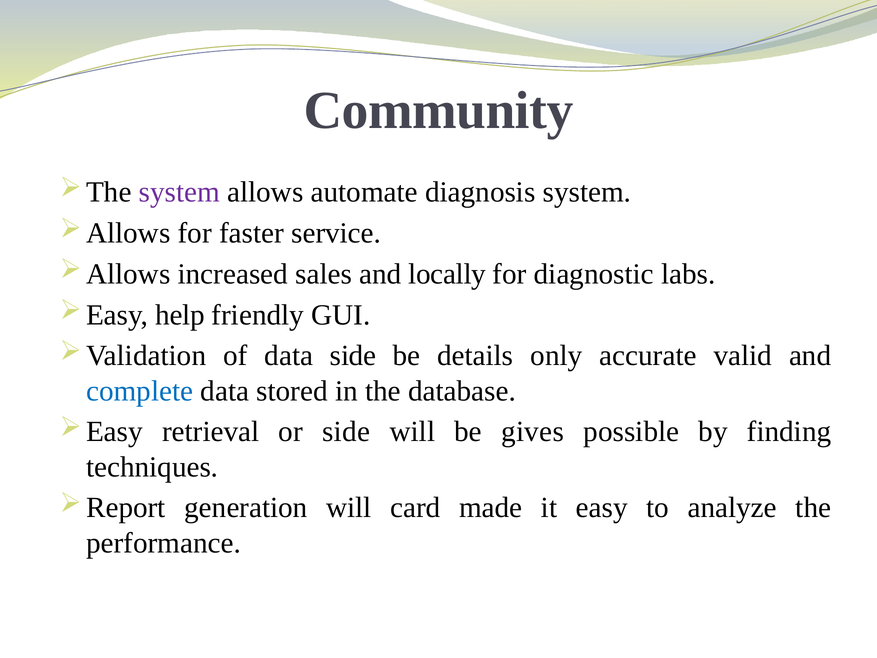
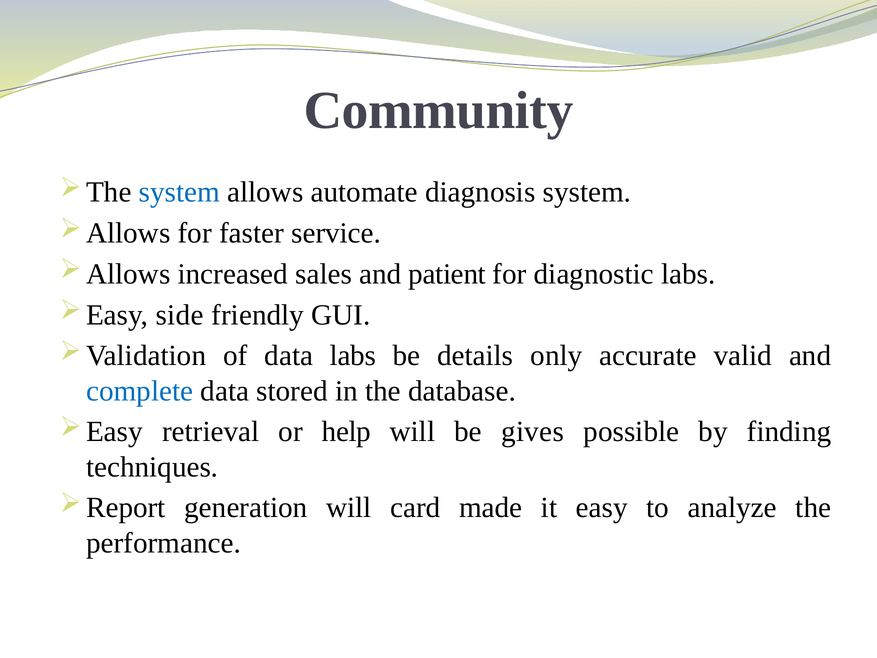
system at (179, 192) colour: purple -> blue
locally: locally -> patient
help: help -> side
data side: side -> labs
or side: side -> help
